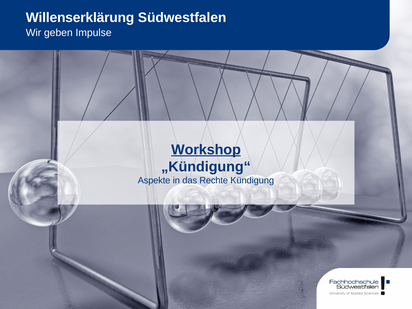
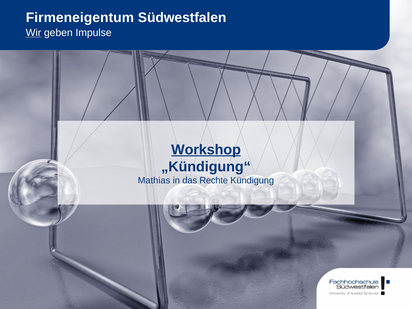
Willenserklärung: Willenserklärung -> Firmeneigentum
Wir underline: none -> present
Aspekte: Aspekte -> Mathias
